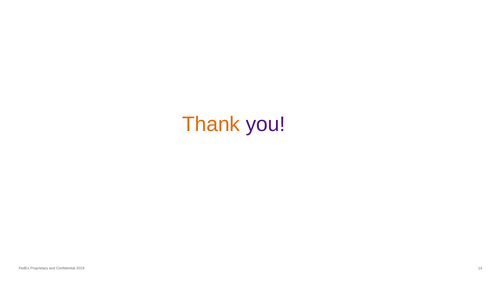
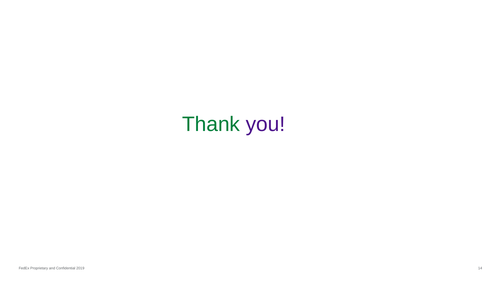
Thank colour: orange -> green
